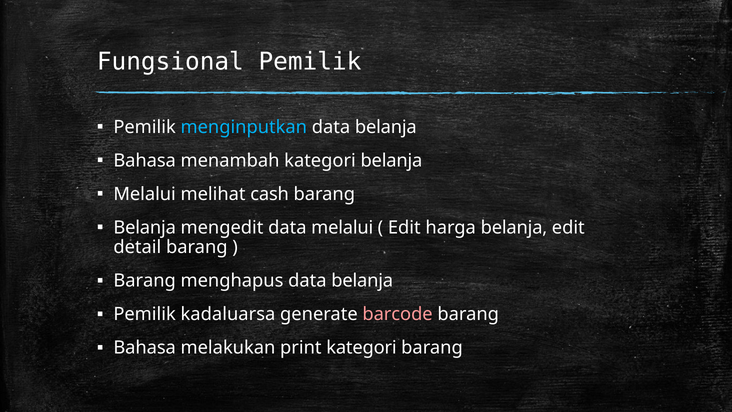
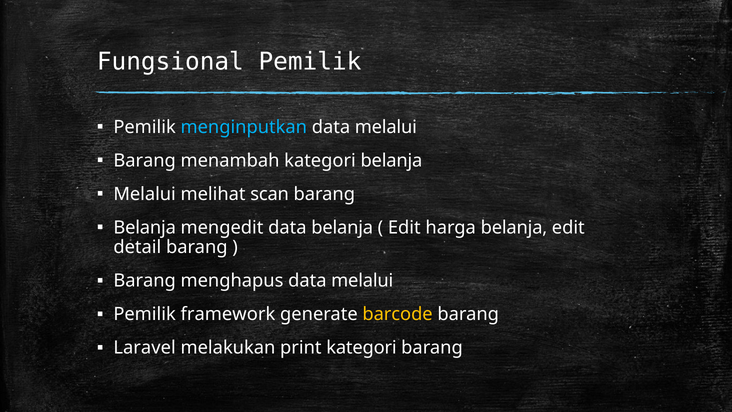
belanja at (386, 127): belanja -> melalui
Bahasa at (145, 160): Bahasa -> Barang
cash: cash -> scan
data melalui: melalui -> belanja
menghapus data belanja: belanja -> melalui
kadaluarsa: kadaluarsa -> framework
barcode colour: pink -> yellow
Bahasa at (145, 348): Bahasa -> Laravel
